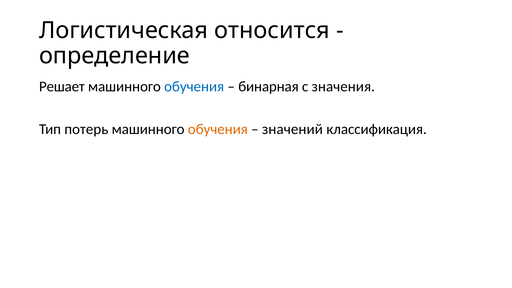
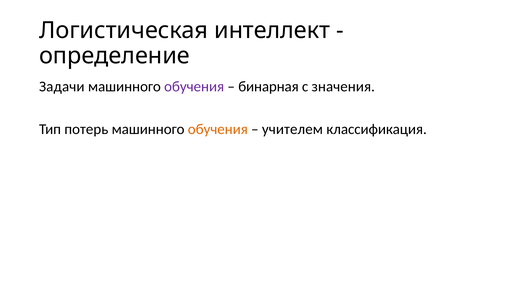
относится: относится -> интеллект
Решает: Решает -> Задачи
обучения at (194, 87) colour: blue -> purple
значений: значений -> учителем
